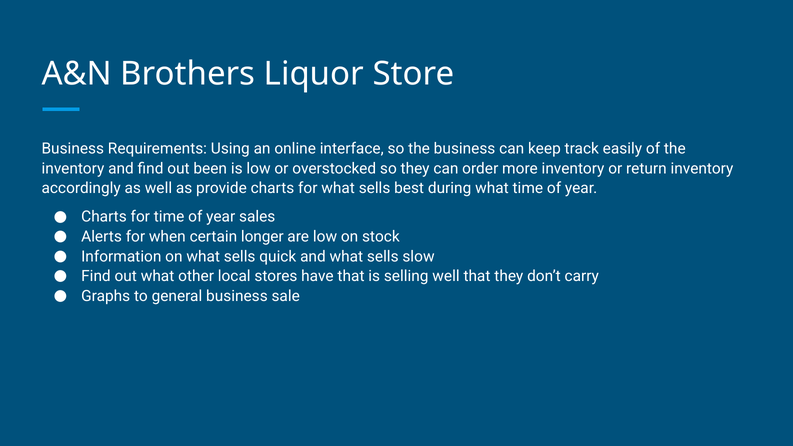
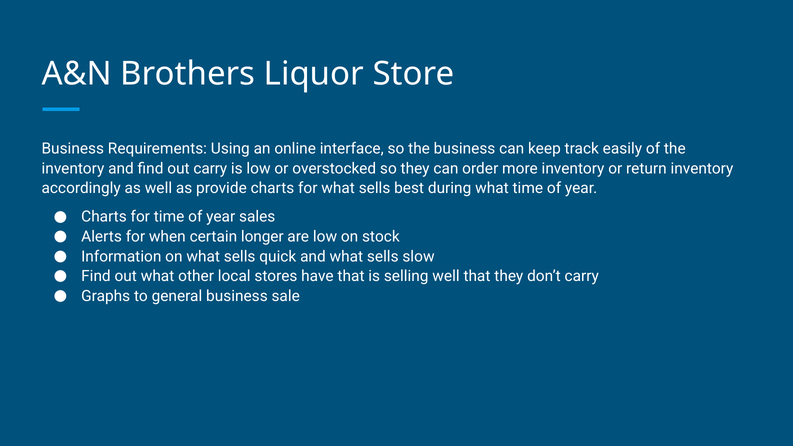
out been: been -> carry
